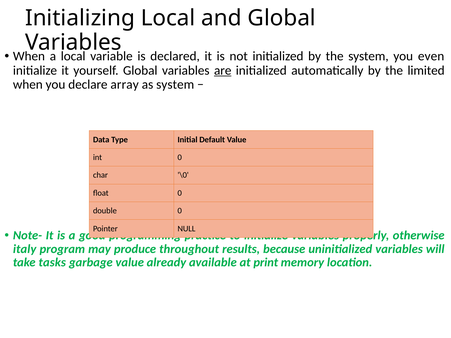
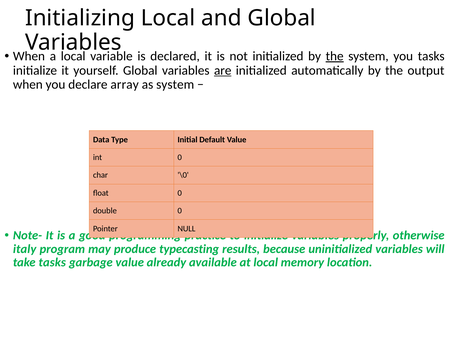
the at (335, 56) underline: none -> present
you even: even -> tasks
limited: limited -> output
throughout: throughout -> typecasting
at print: print -> local
